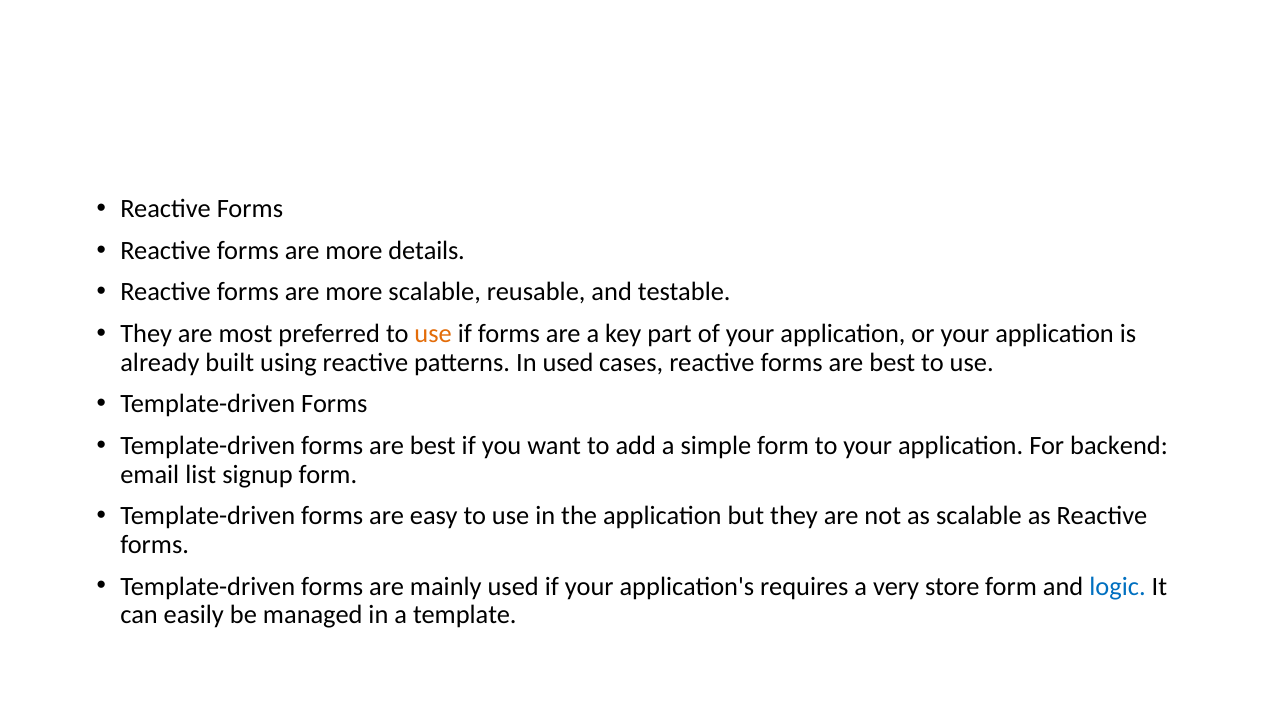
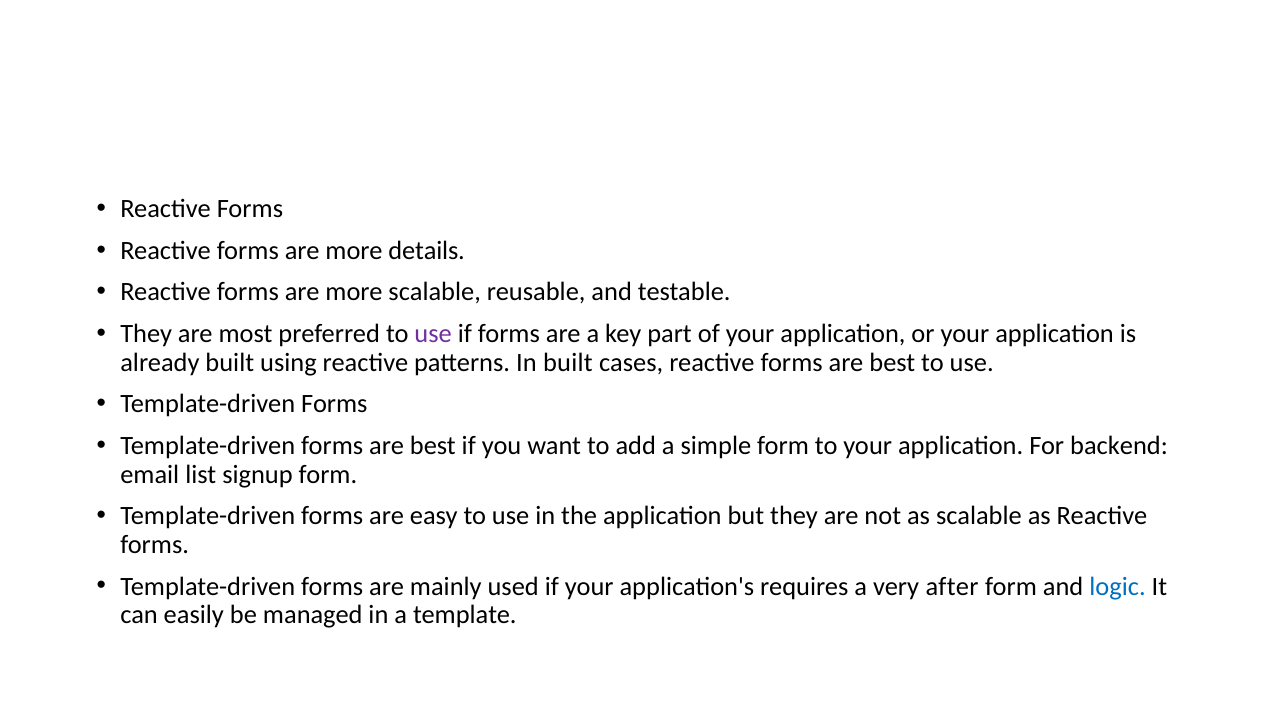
use at (433, 334) colour: orange -> purple
In used: used -> built
store: store -> after
